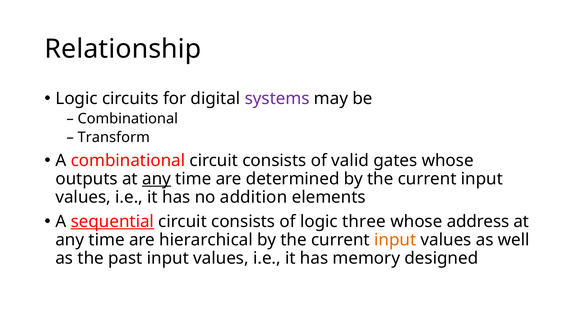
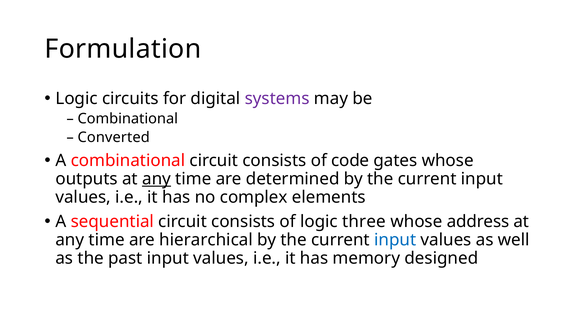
Relationship: Relationship -> Formulation
Transform: Transform -> Converted
valid: valid -> code
addition: addition -> complex
sequential underline: present -> none
input at (395, 240) colour: orange -> blue
